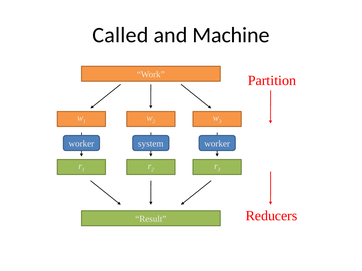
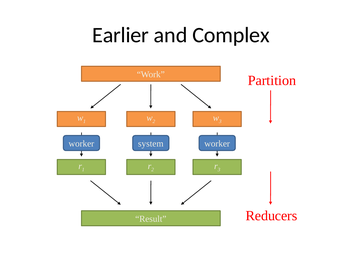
Called: Called -> Earlier
Machine: Machine -> Complex
